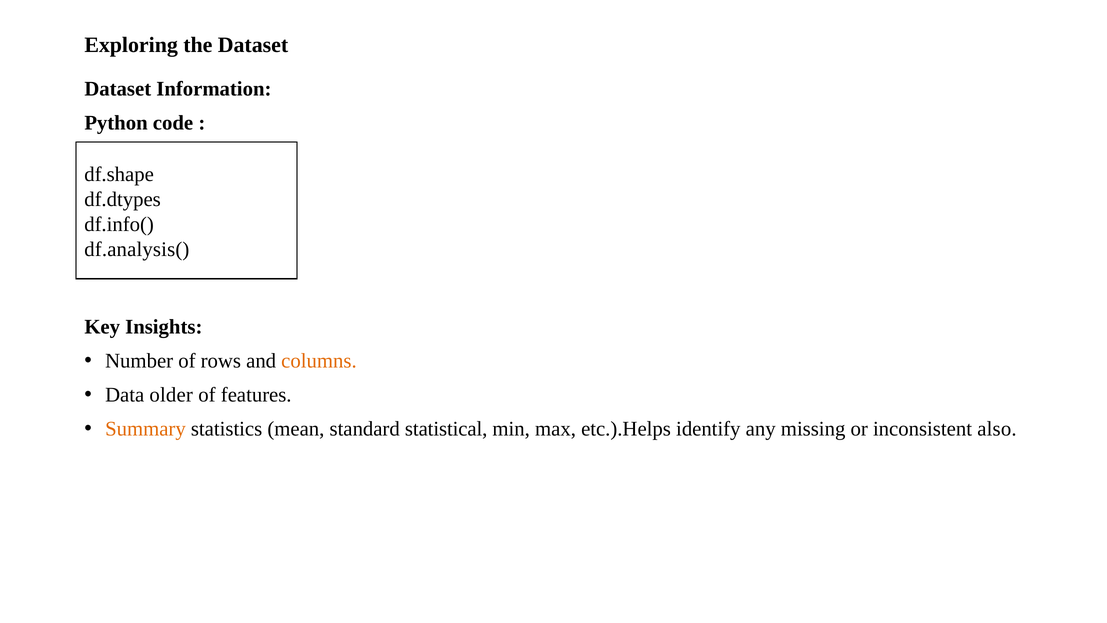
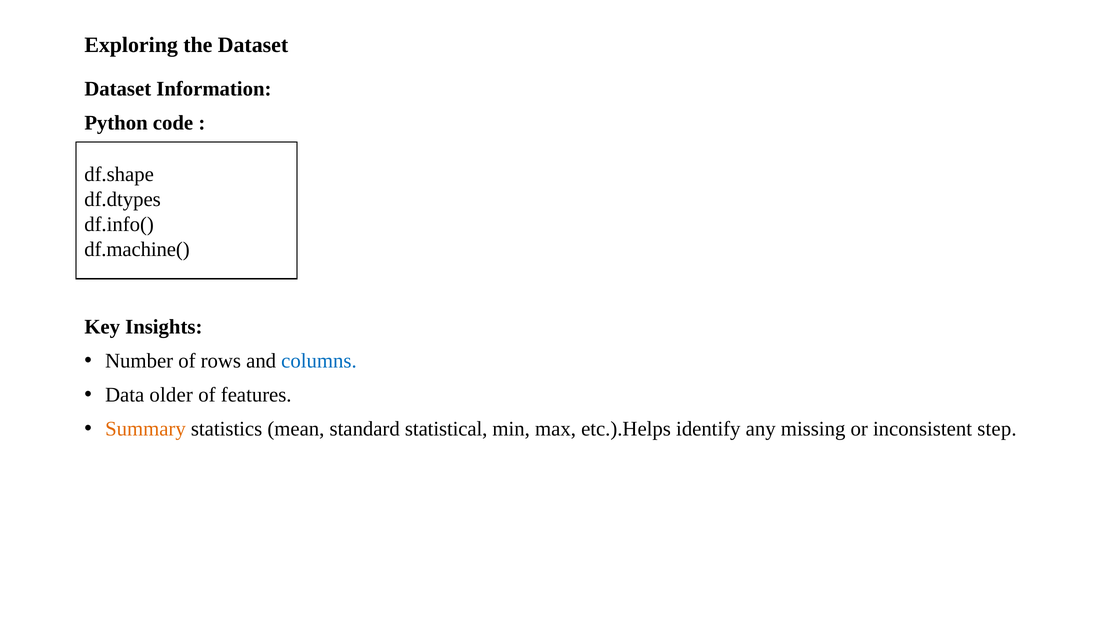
df.analysis(: df.analysis( -> df.machine(
columns colour: orange -> blue
also: also -> step
